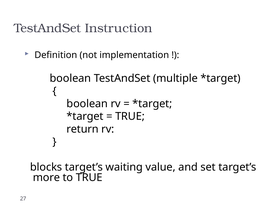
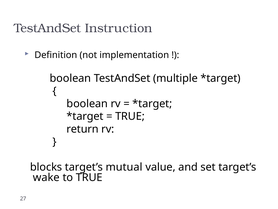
waiting: waiting -> mutual
more: more -> wake
